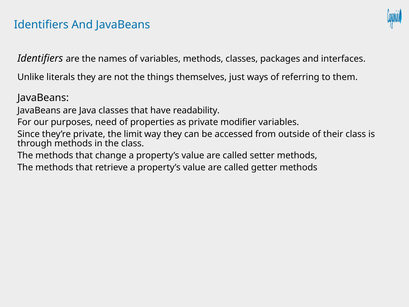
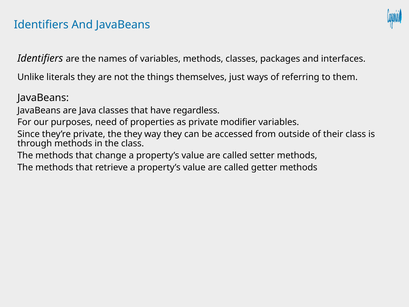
readability: readability -> regardless
the limit: limit -> they
